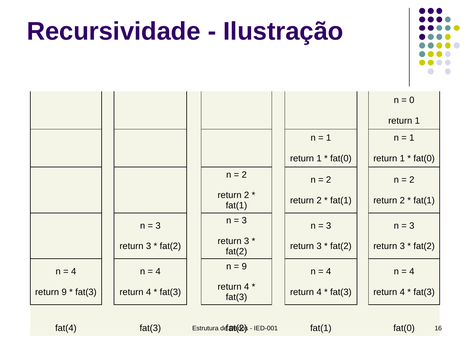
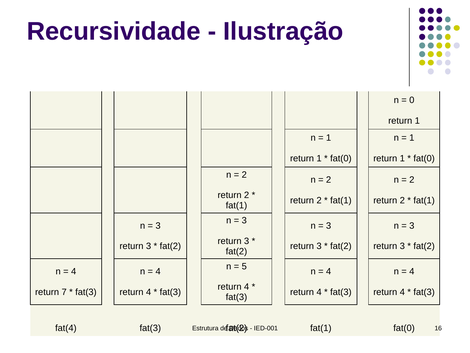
9 at (244, 266): 9 -> 5
return 9: 9 -> 7
